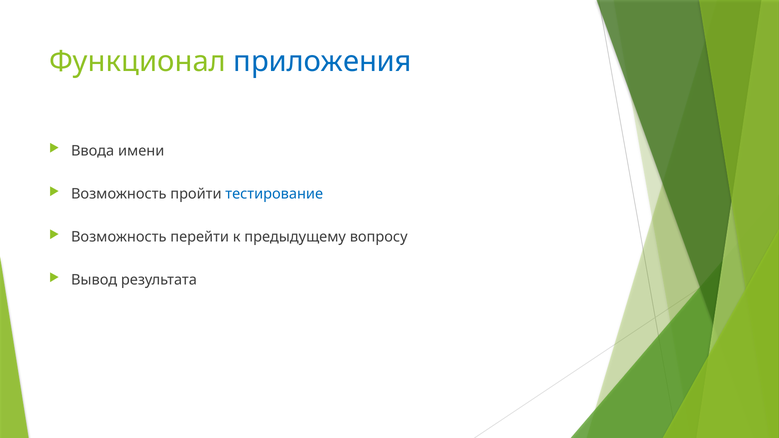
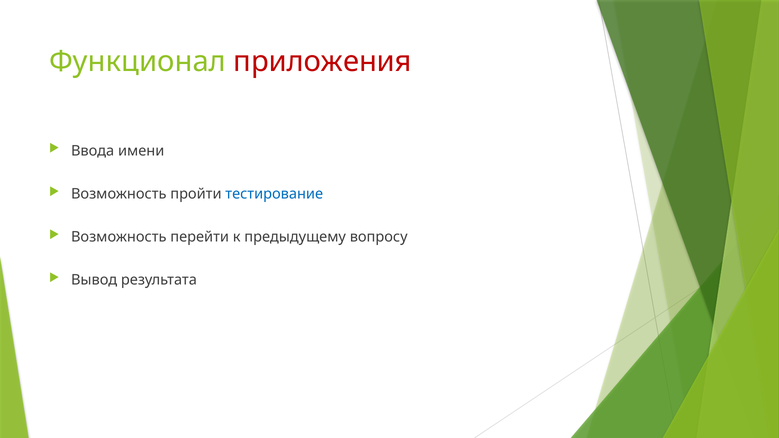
приложения colour: blue -> red
